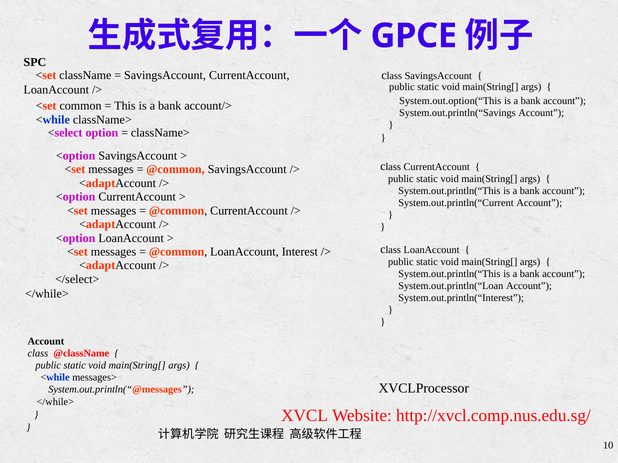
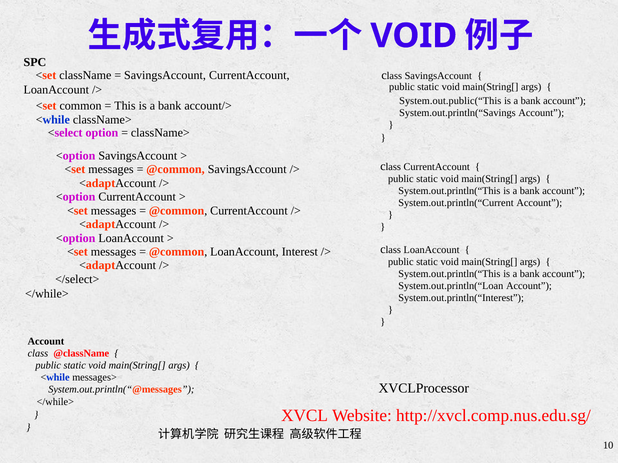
GPCE at (414, 36): GPCE -> VOID
System.out.option(“This: System.out.option(“This -> System.out.public(“This
